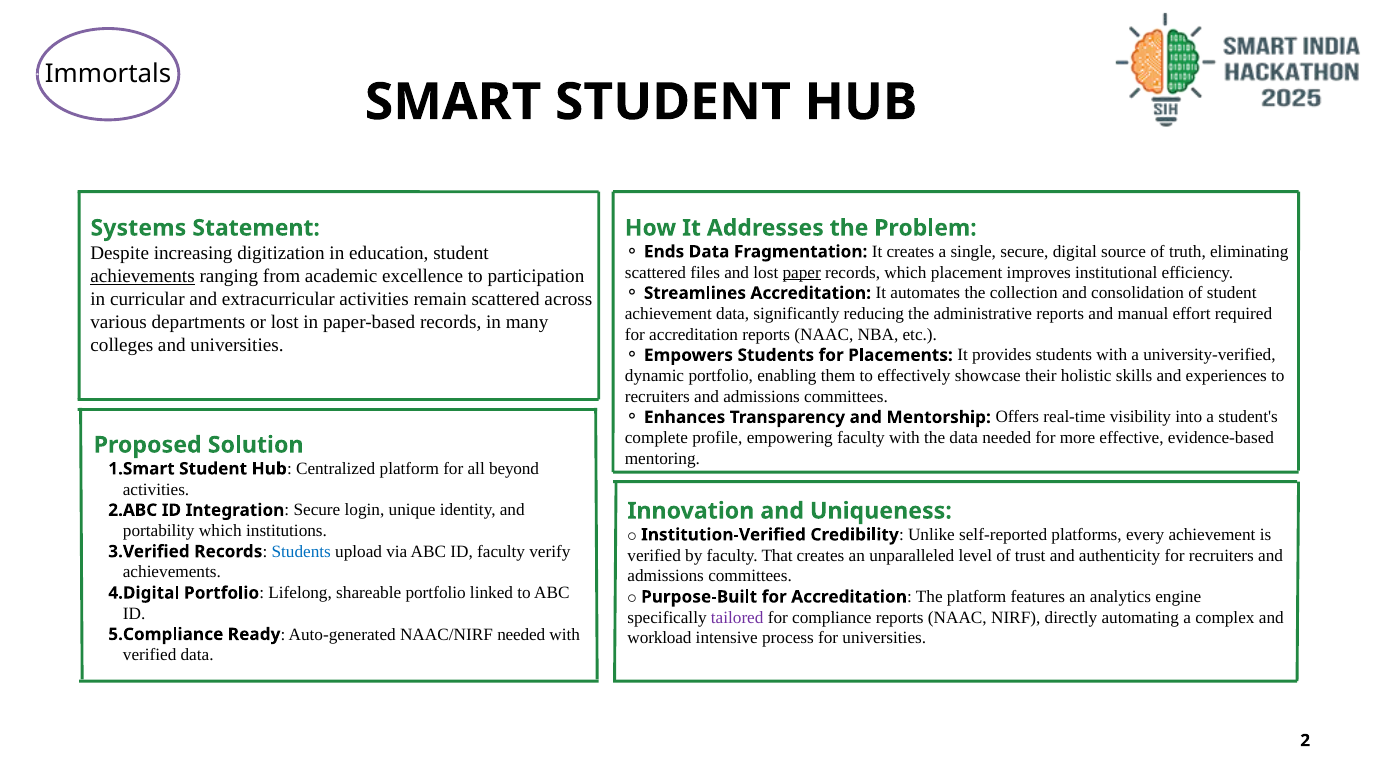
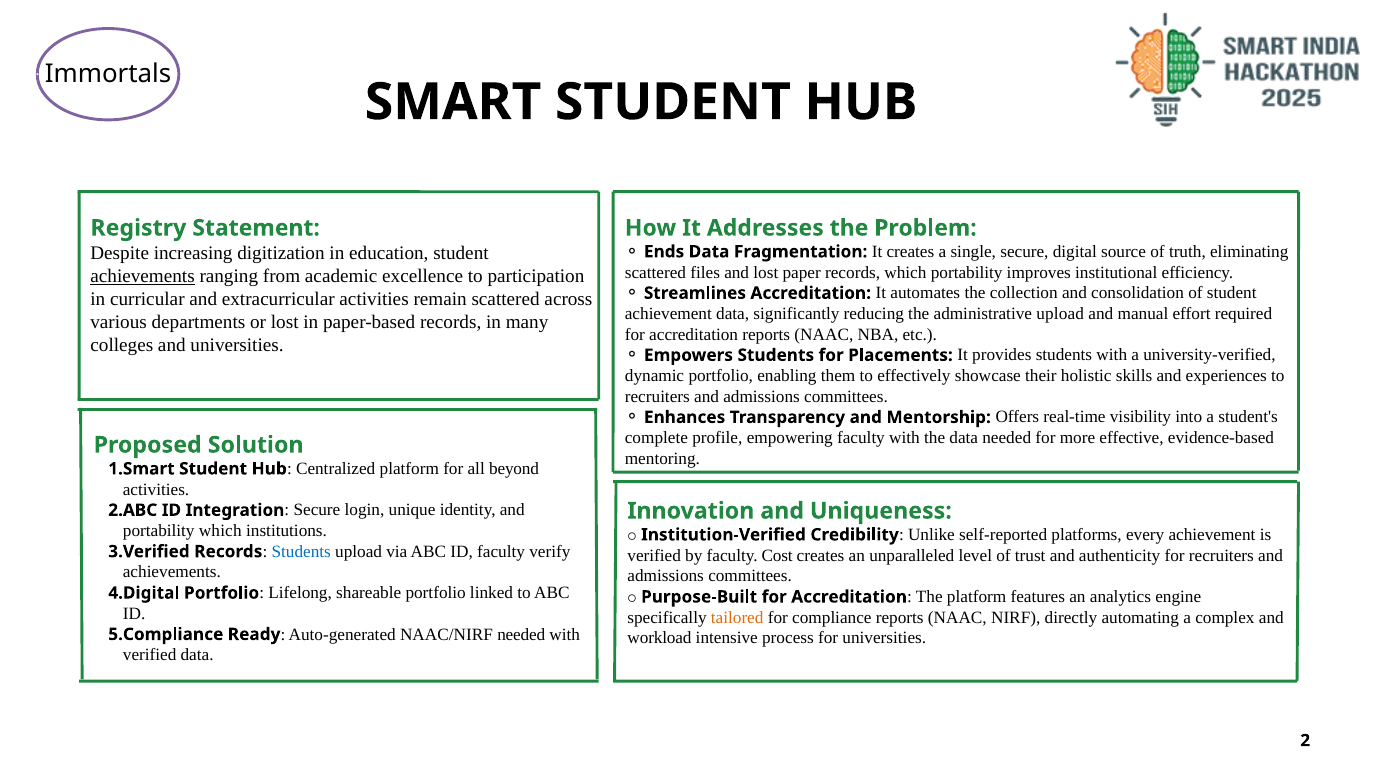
Systems: Systems -> Registry
paper underline: present -> none
which placement: placement -> portability
administrative reports: reports -> upload
That: That -> Cost
tailored colour: purple -> orange
